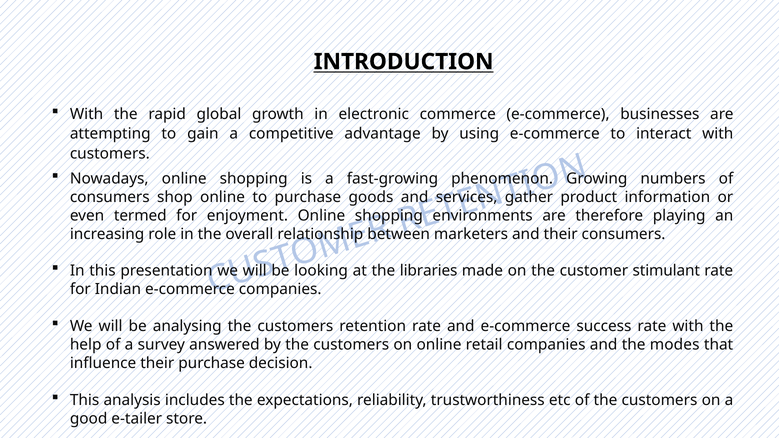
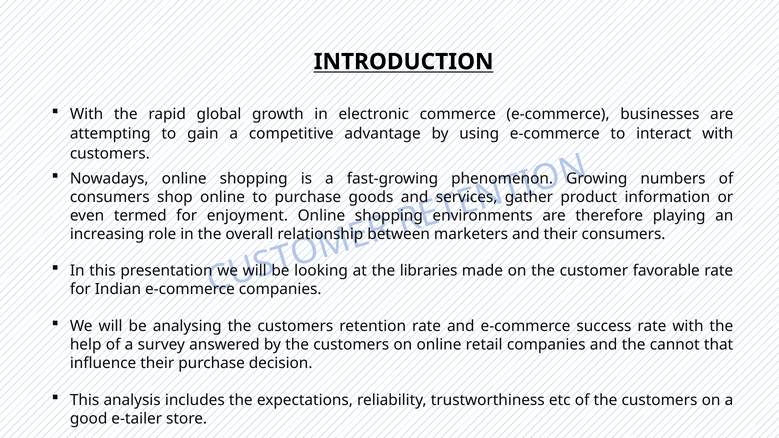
stimulant: stimulant -> favorable
modes: modes -> cannot
